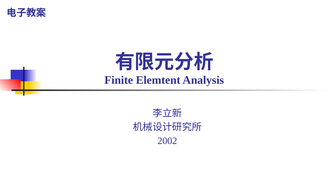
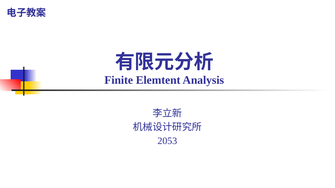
2002: 2002 -> 2053
